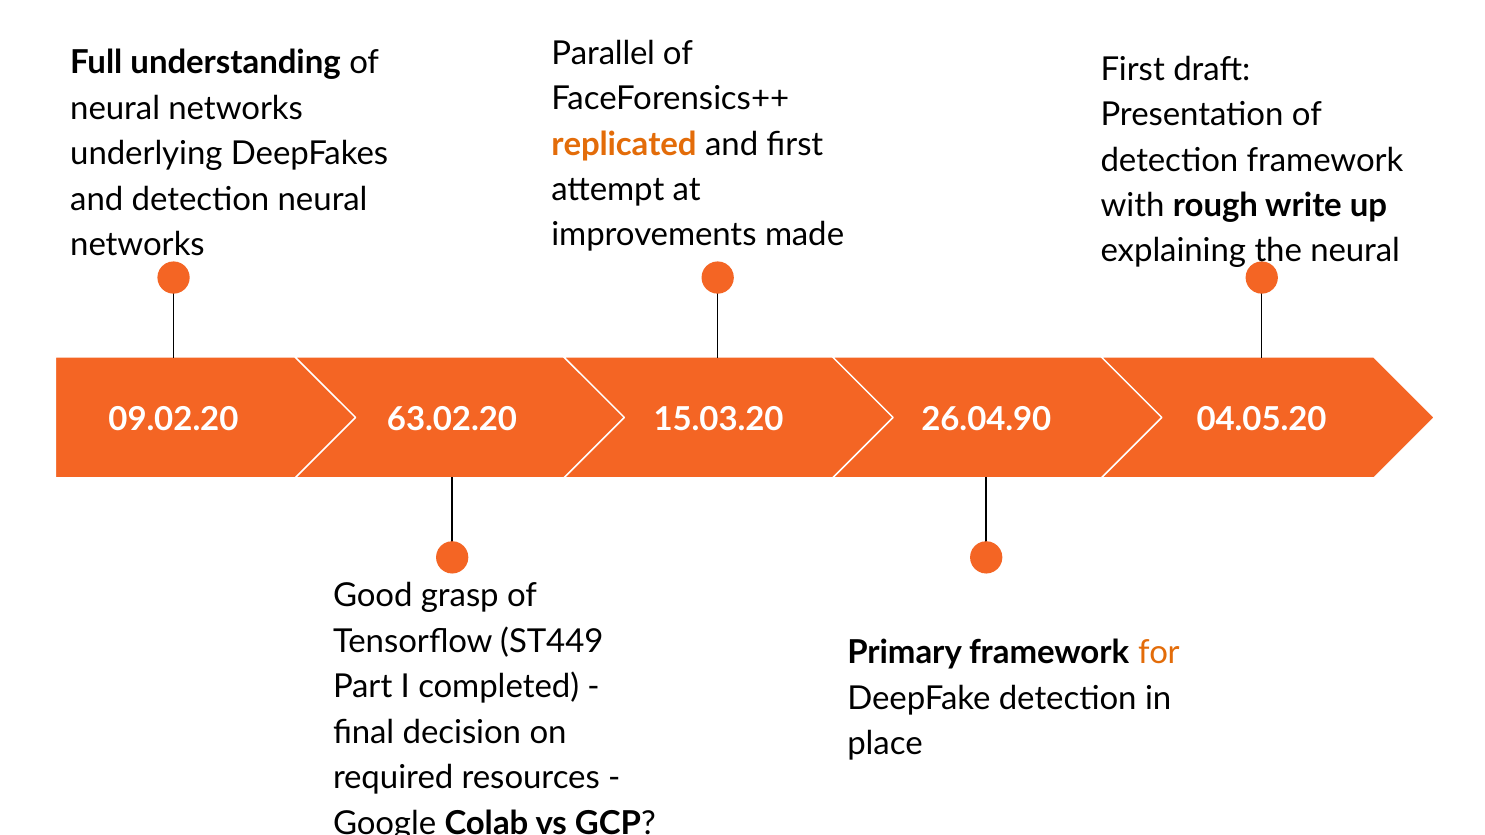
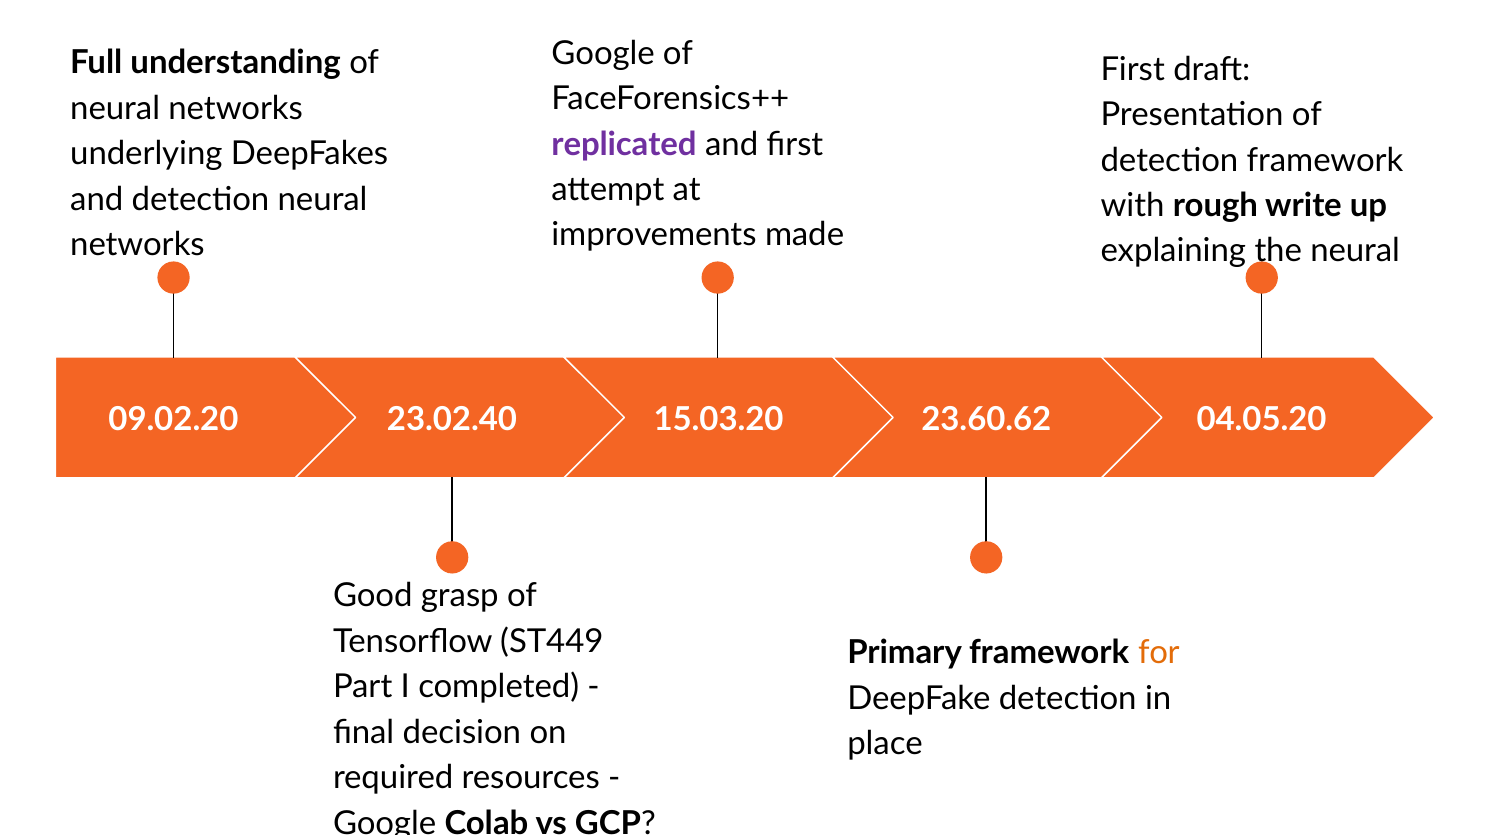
Parallel at (603, 53): Parallel -> Google
replicated colour: orange -> purple
63.02.20: 63.02.20 -> 23.02.40
26.04.90: 26.04.90 -> 23.60.62
